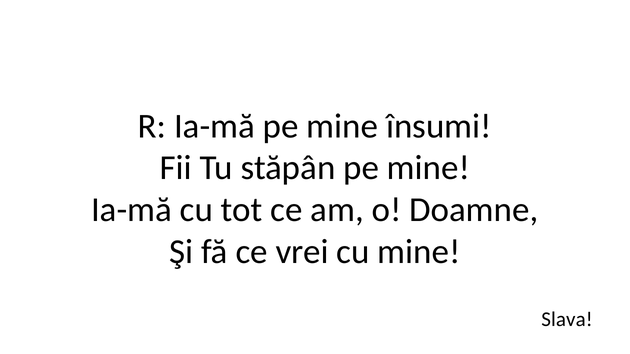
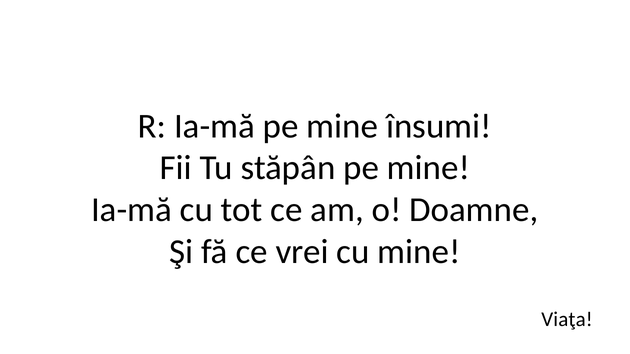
Slava: Slava -> Viaţa
